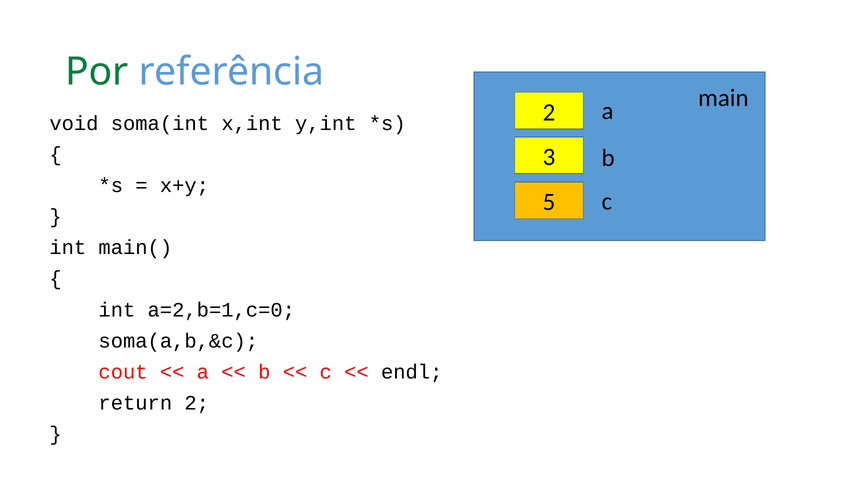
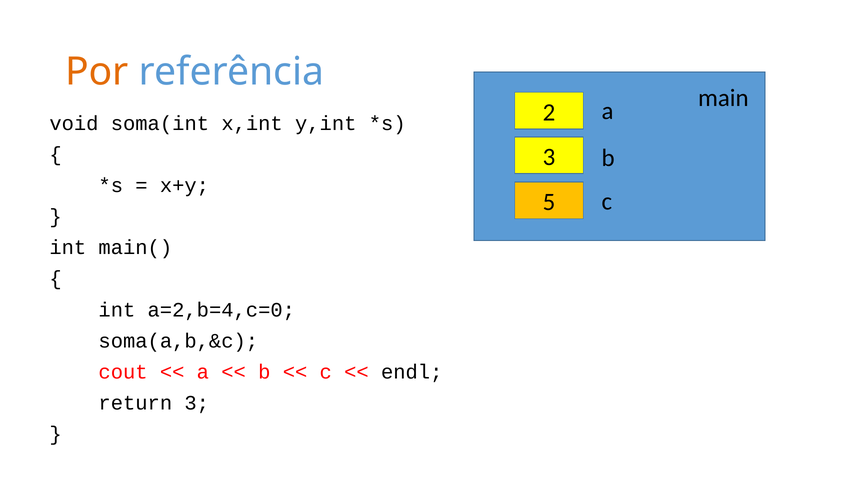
Por colour: green -> orange
a=2,b=1,c=0: a=2,b=1,c=0 -> a=2,b=4,c=0
return 2: 2 -> 3
